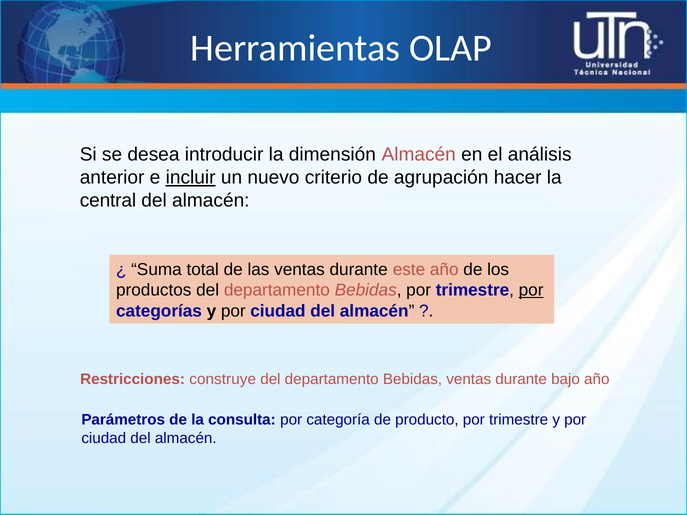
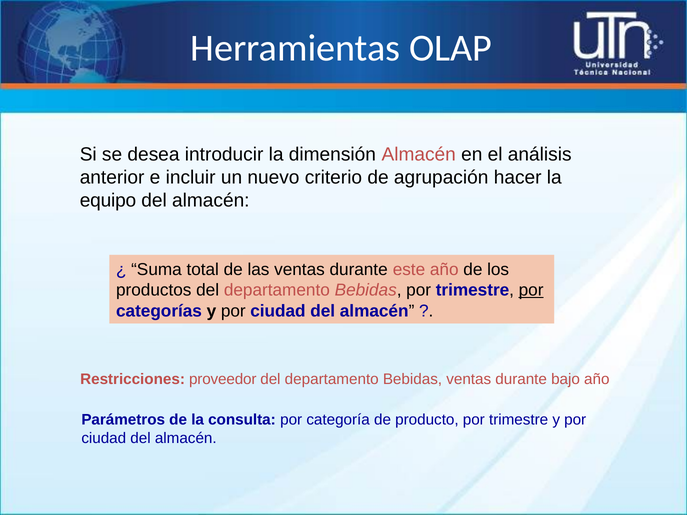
incluir underline: present -> none
central: central -> equipo
construye: construye -> proveedor
